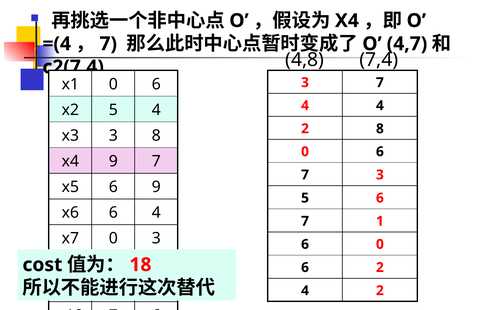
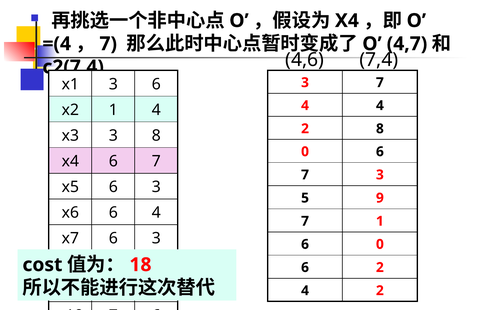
4,8: 4,8 -> 4,6
x1 0: 0 -> 3
x2 5: 5 -> 1
x4 9: 9 -> 6
x5 6 9: 9 -> 3
5 6: 6 -> 9
x7 0: 0 -> 6
